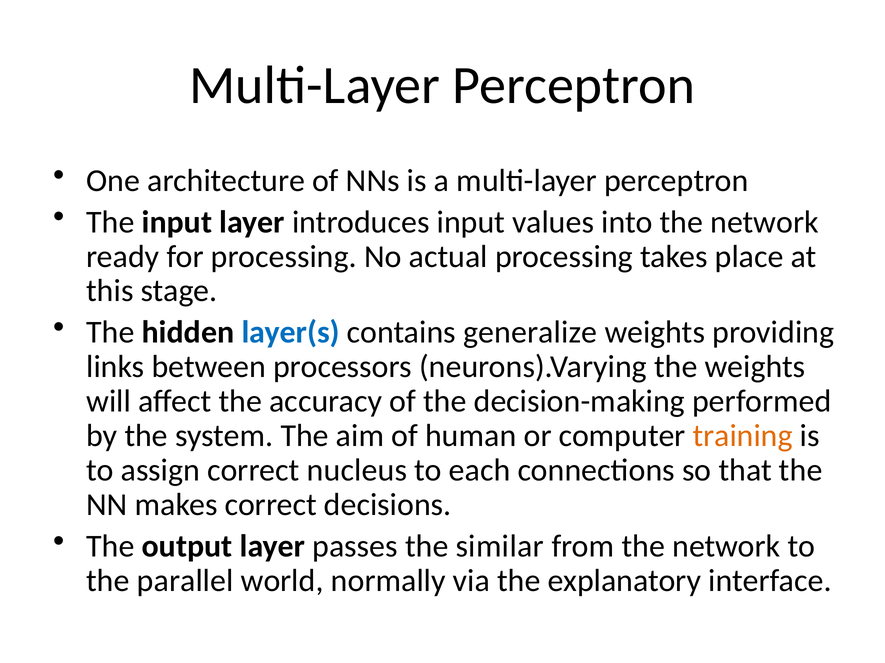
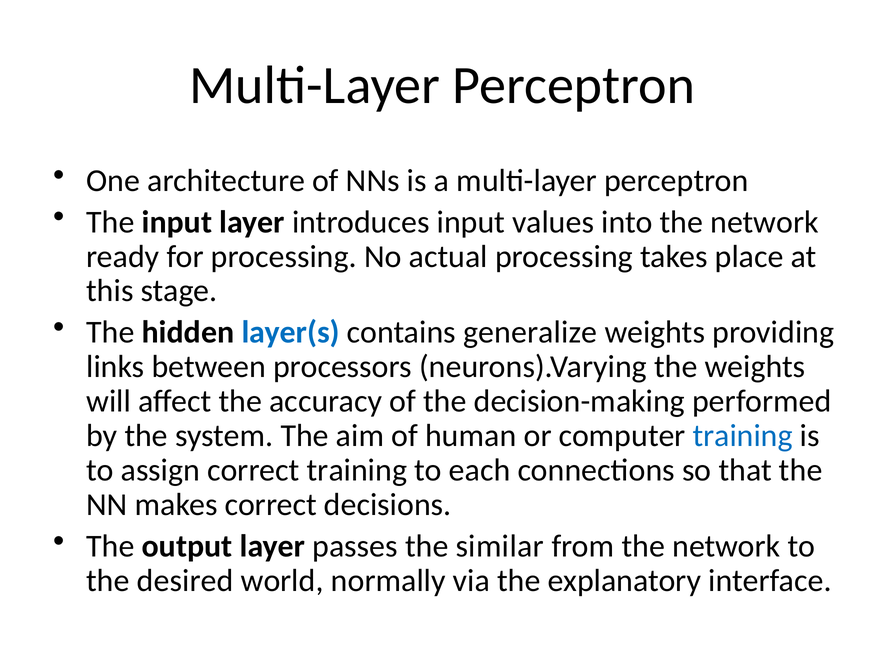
training at (743, 436) colour: orange -> blue
correct nucleus: nucleus -> training
parallel: parallel -> desired
